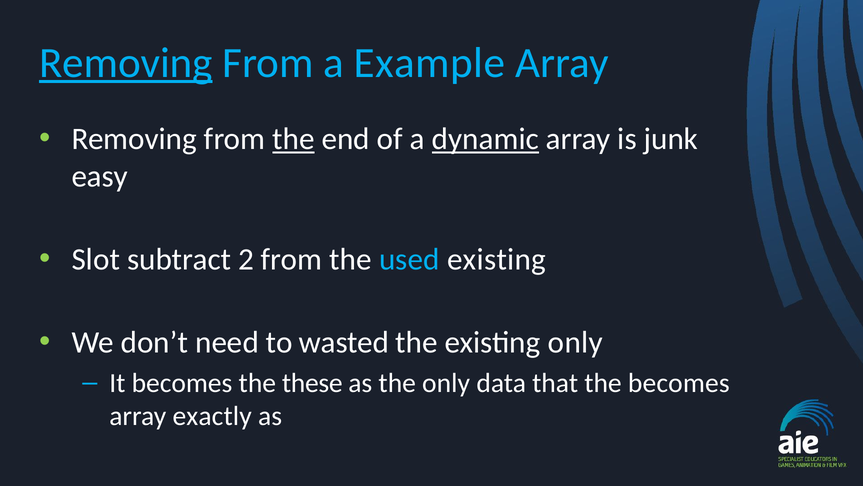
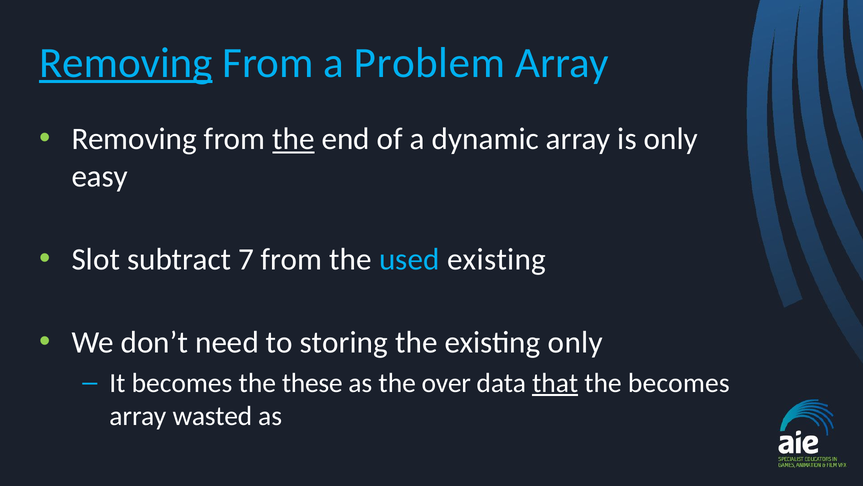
Example: Example -> Problem
dynamic underline: present -> none
is junk: junk -> only
2: 2 -> 7
wasted: wasted -> storing
the only: only -> over
that underline: none -> present
exactly: exactly -> wasted
